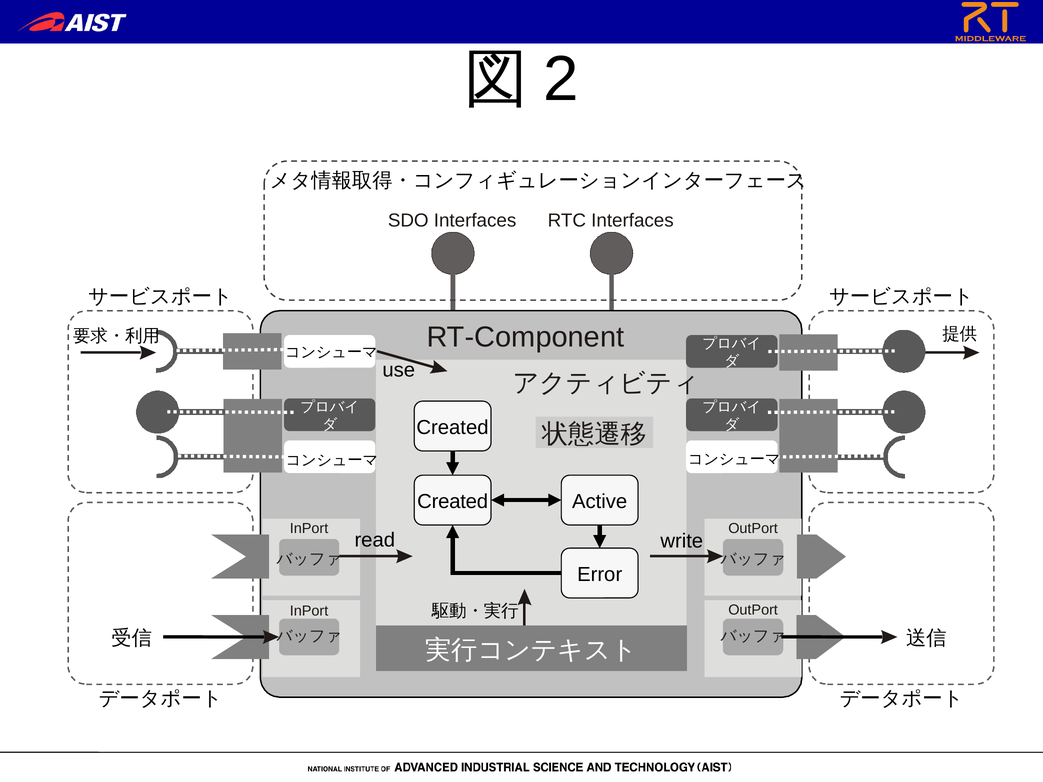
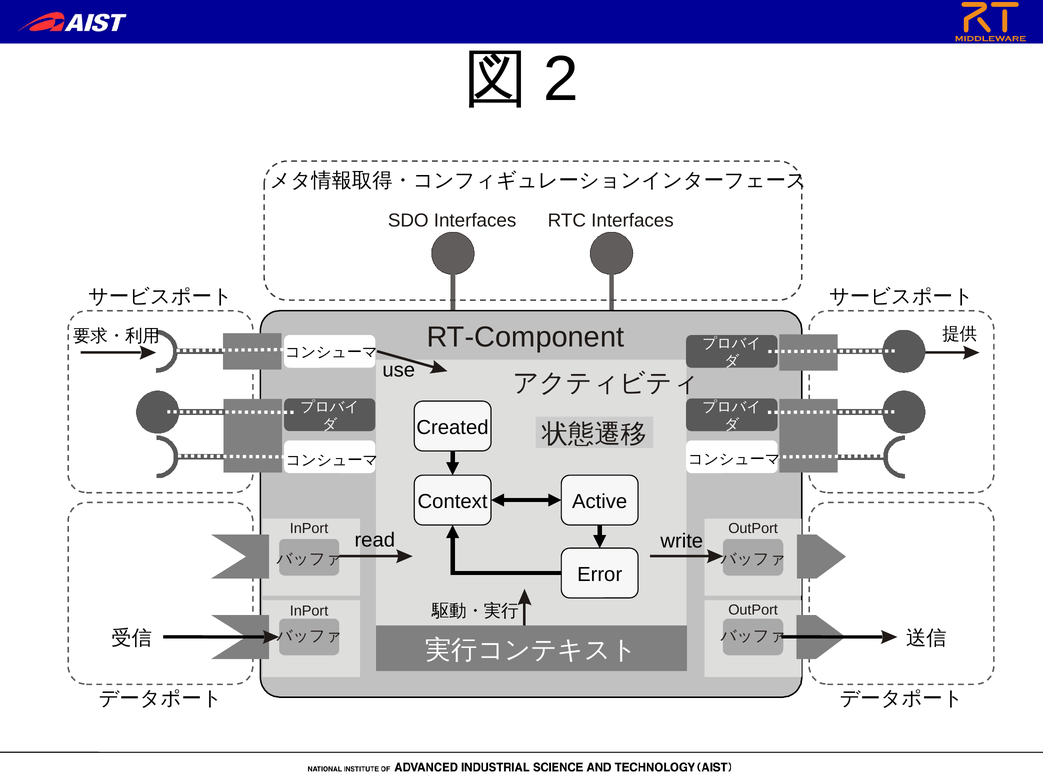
Created at (453, 502): Created -> Context
